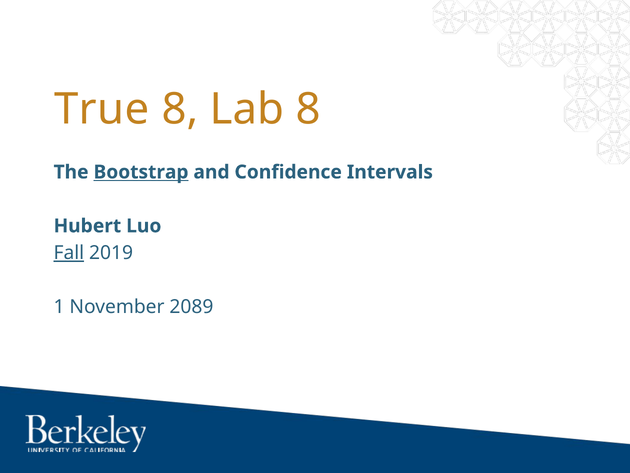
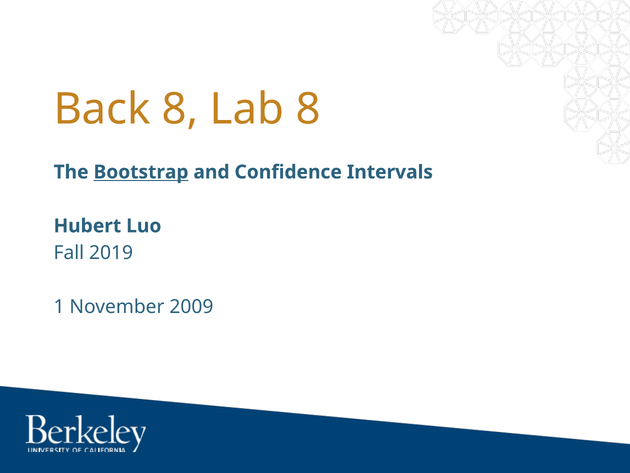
True: True -> Back
Fall underline: present -> none
2089: 2089 -> 2009
